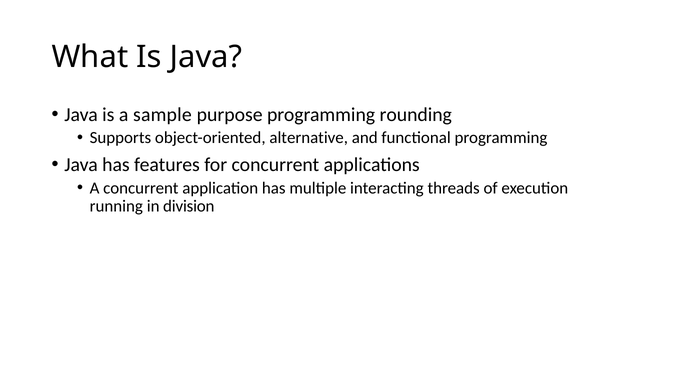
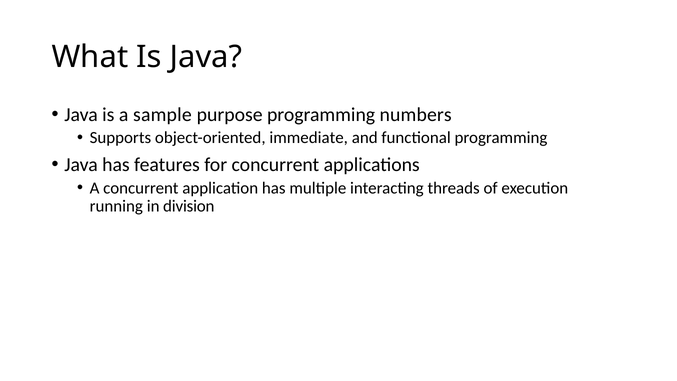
rounding: rounding -> numbers
alternative: alternative -> immediate
